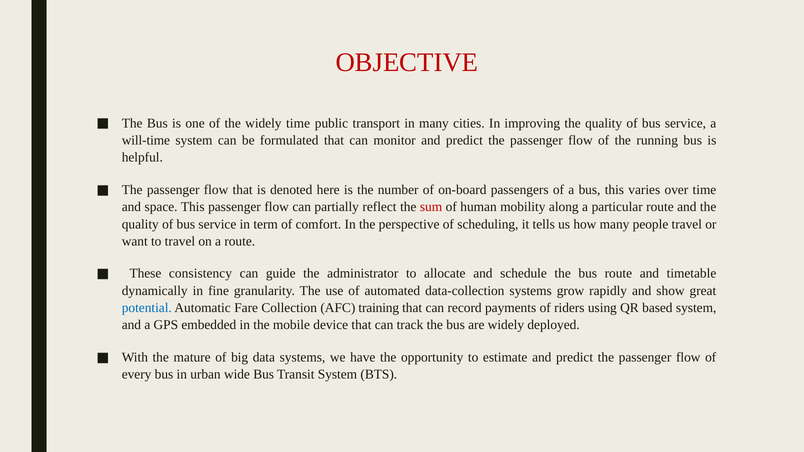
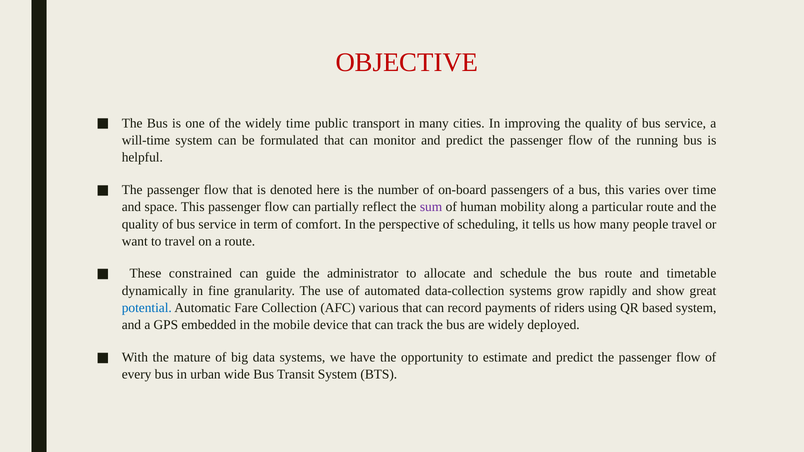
sum colour: red -> purple
consistency: consistency -> constrained
training: training -> various
